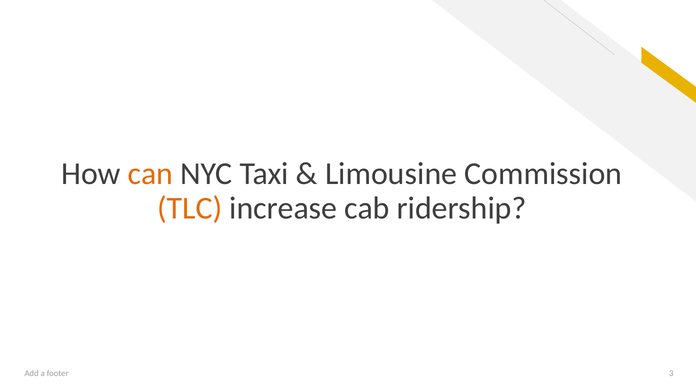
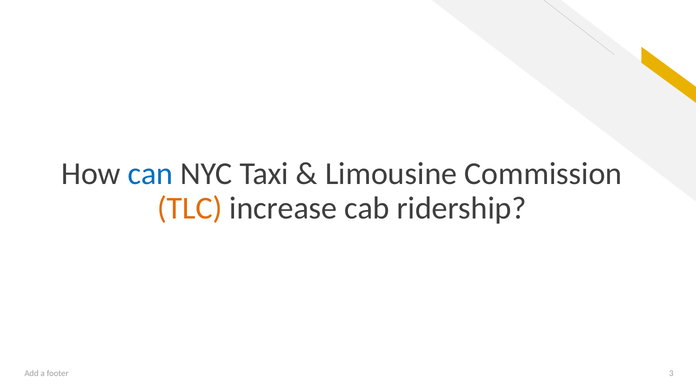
can colour: orange -> blue
